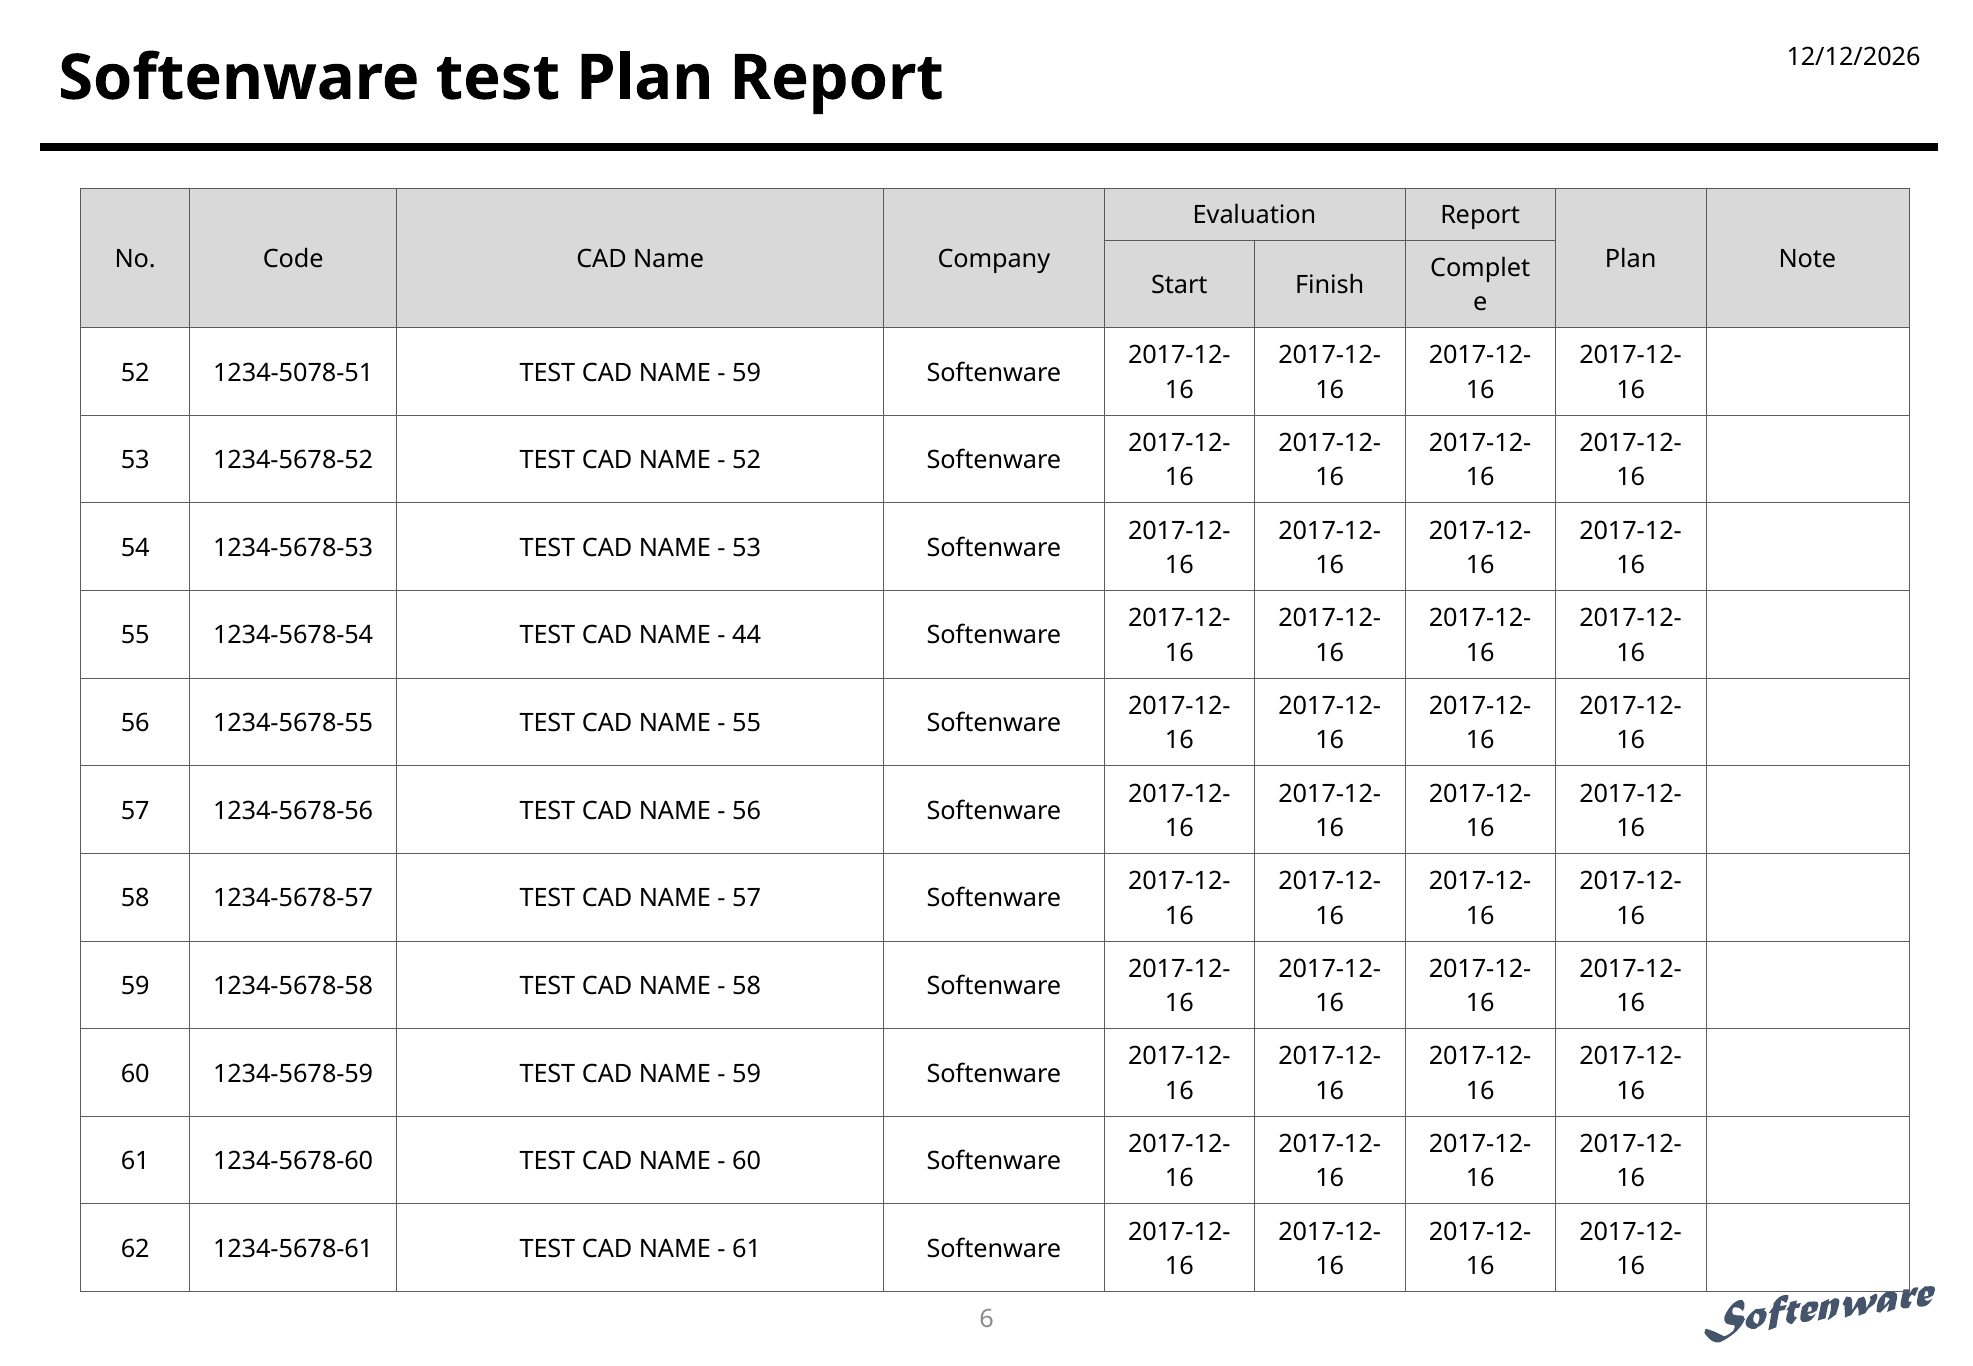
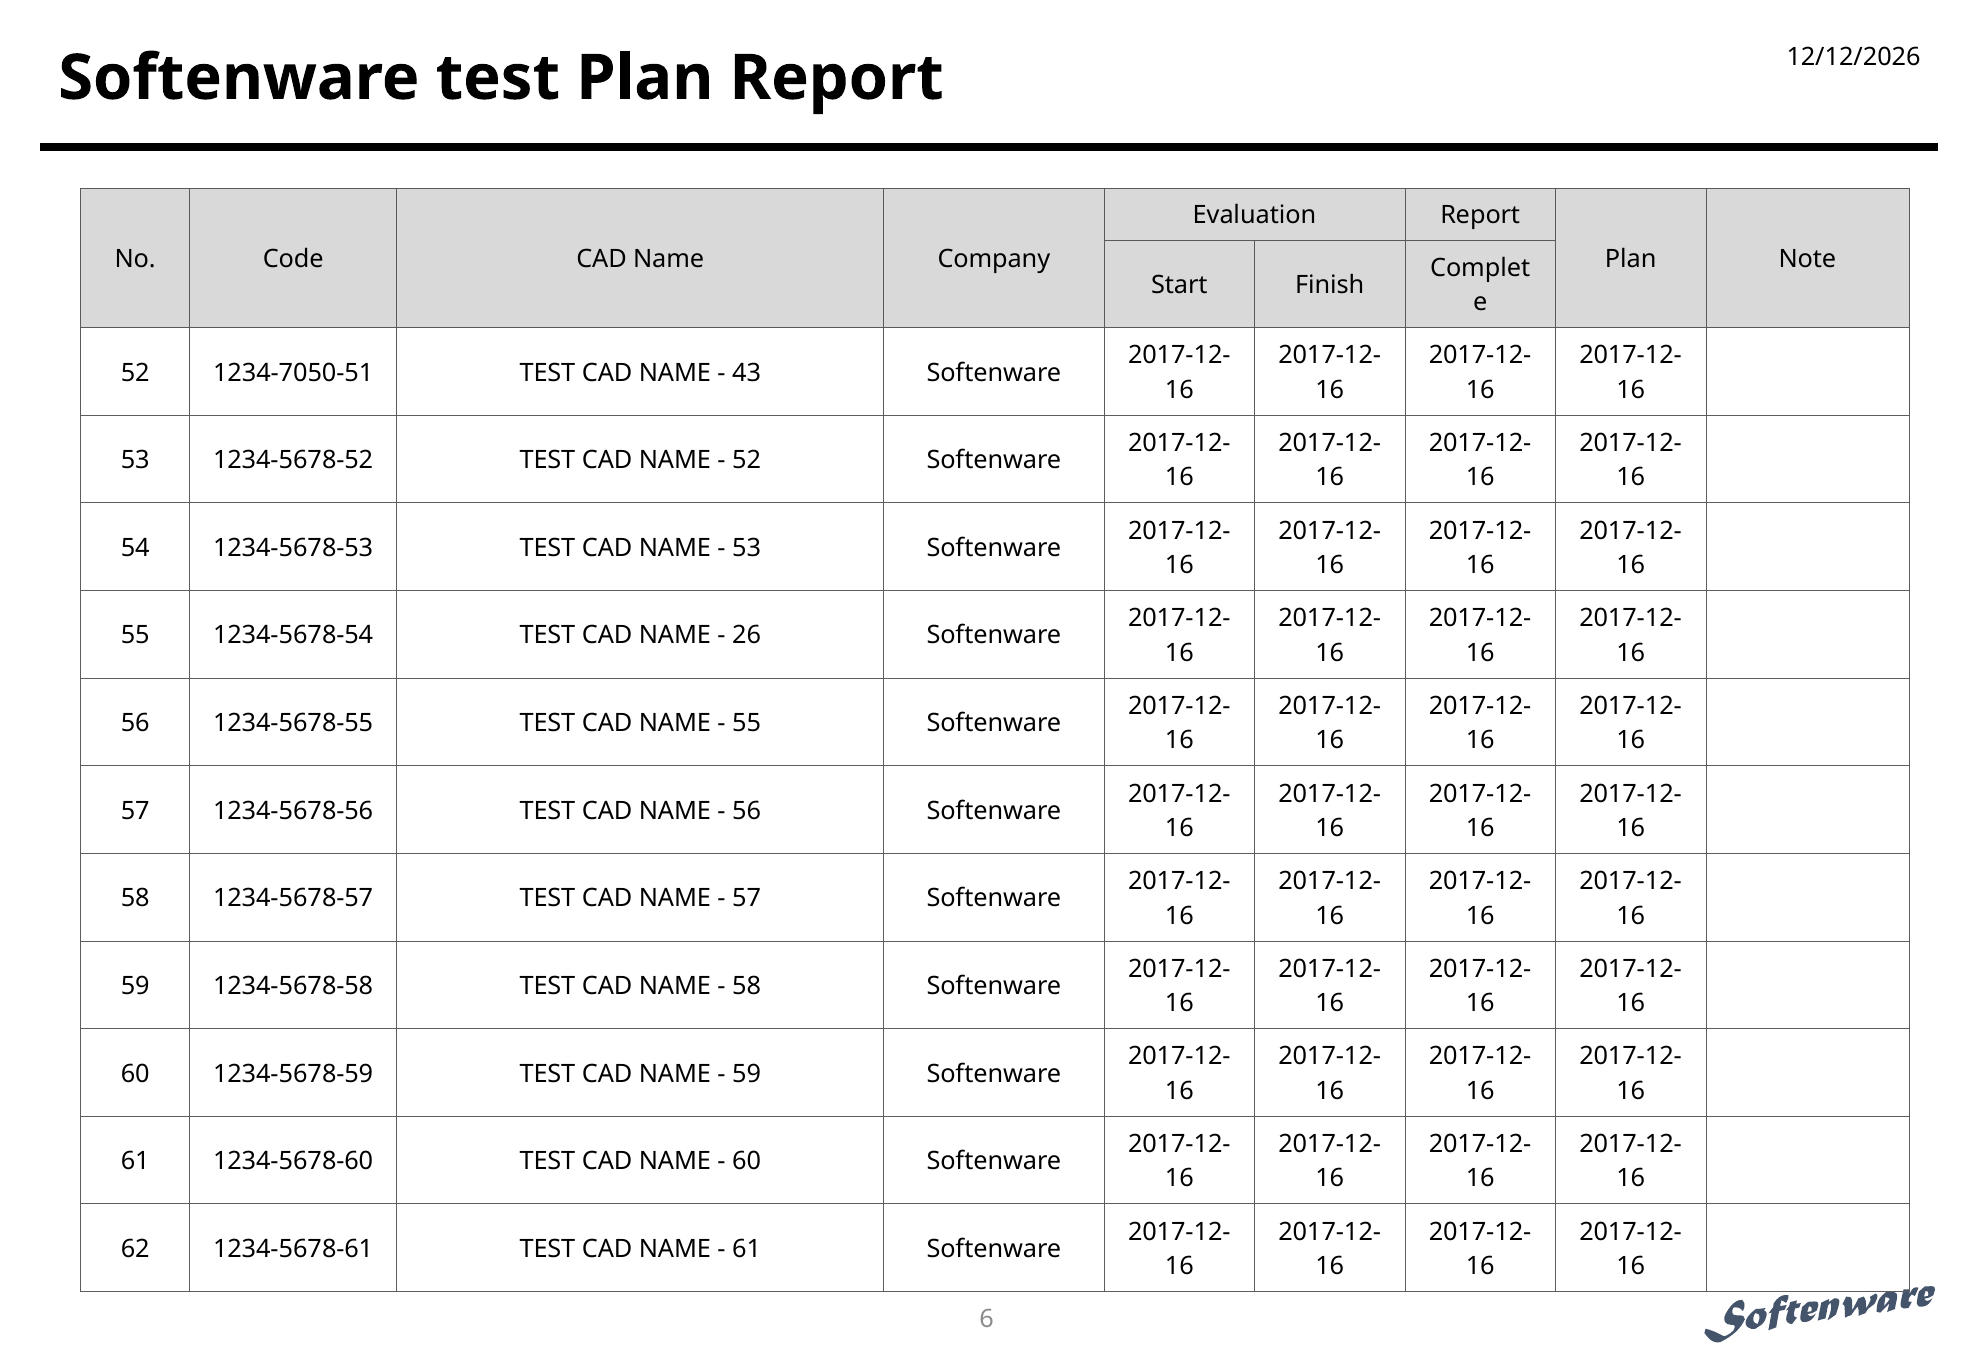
1234-5078-51: 1234-5078-51 -> 1234-7050-51
59 at (747, 373): 59 -> 43
44: 44 -> 26
